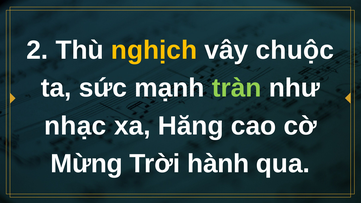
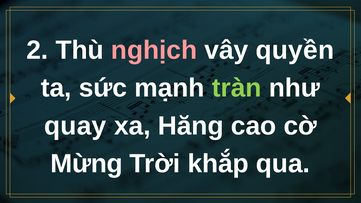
nghịch colour: yellow -> pink
chuộc: chuộc -> quyền
nhạc: nhạc -> quay
hành: hành -> khắp
